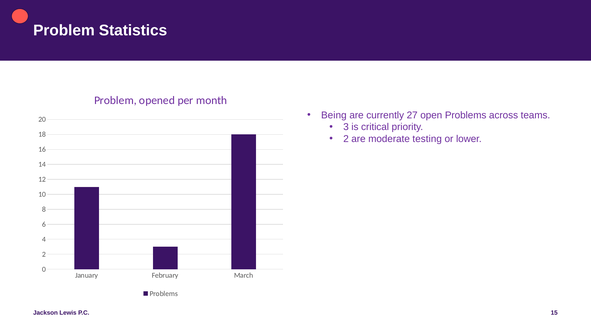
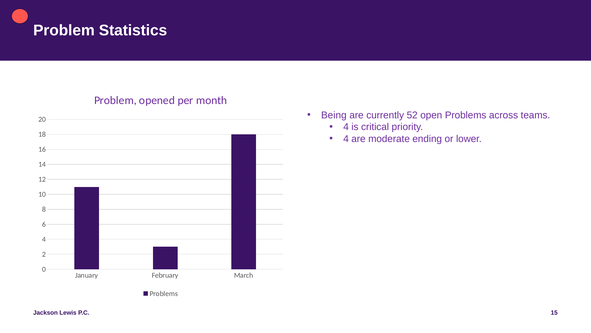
27: 27 -> 52
3 at (346, 127): 3 -> 4
2 at (346, 139): 2 -> 4
testing: testing -> ending
